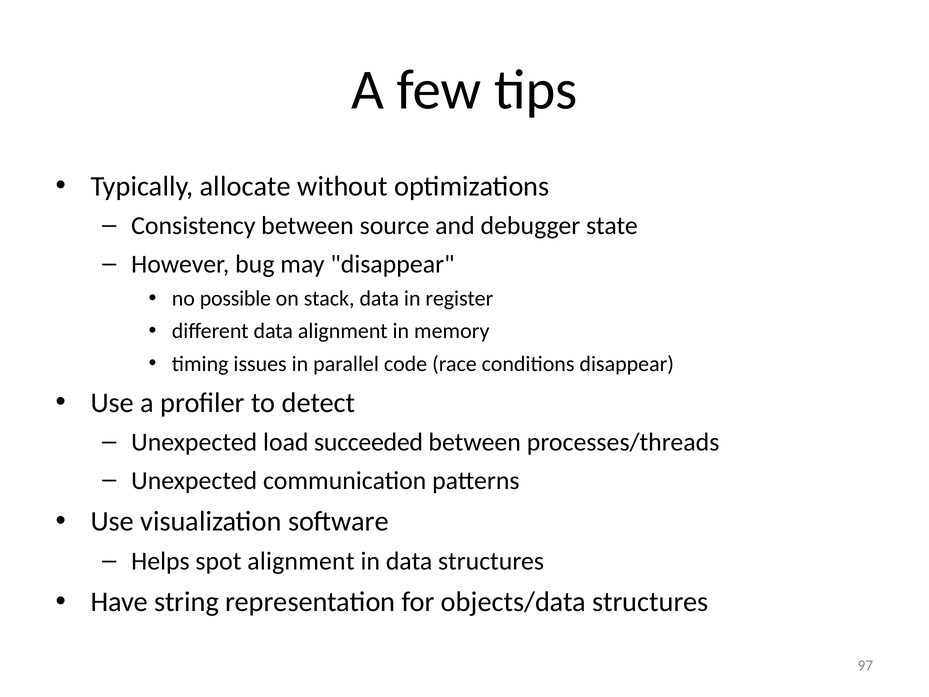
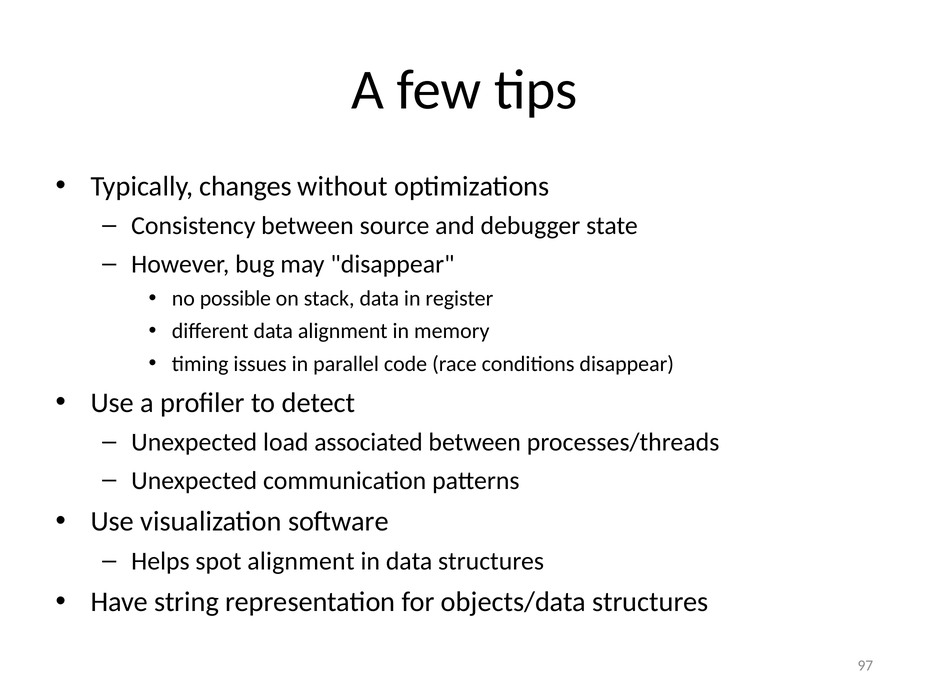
allocate: allocate -> changes
succeeded: succeeded -> associated
